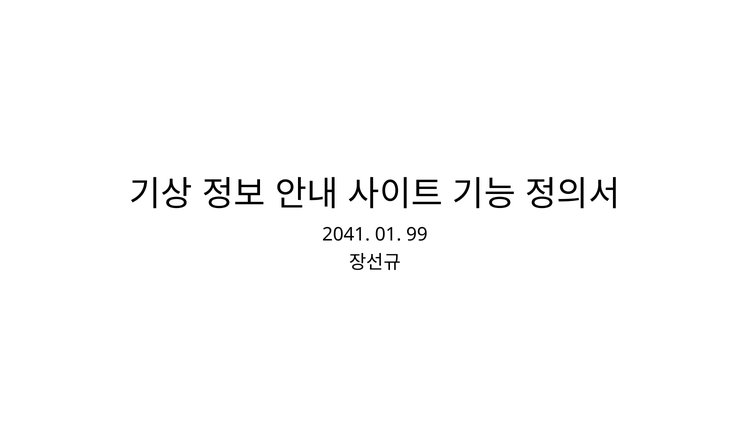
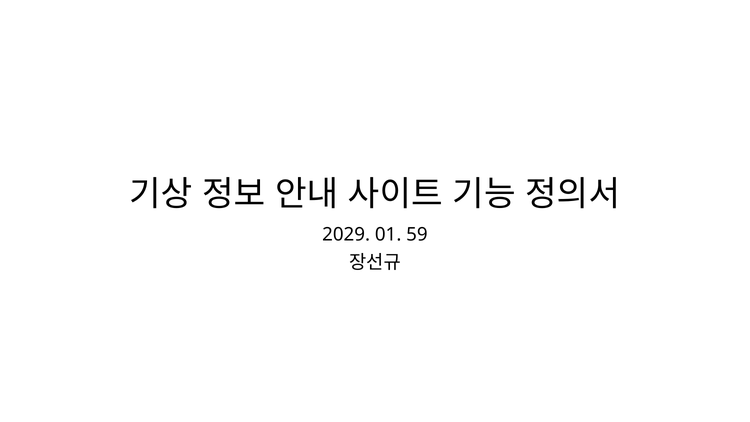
2041: 2041 -> 2029
99: 99 -> 59
